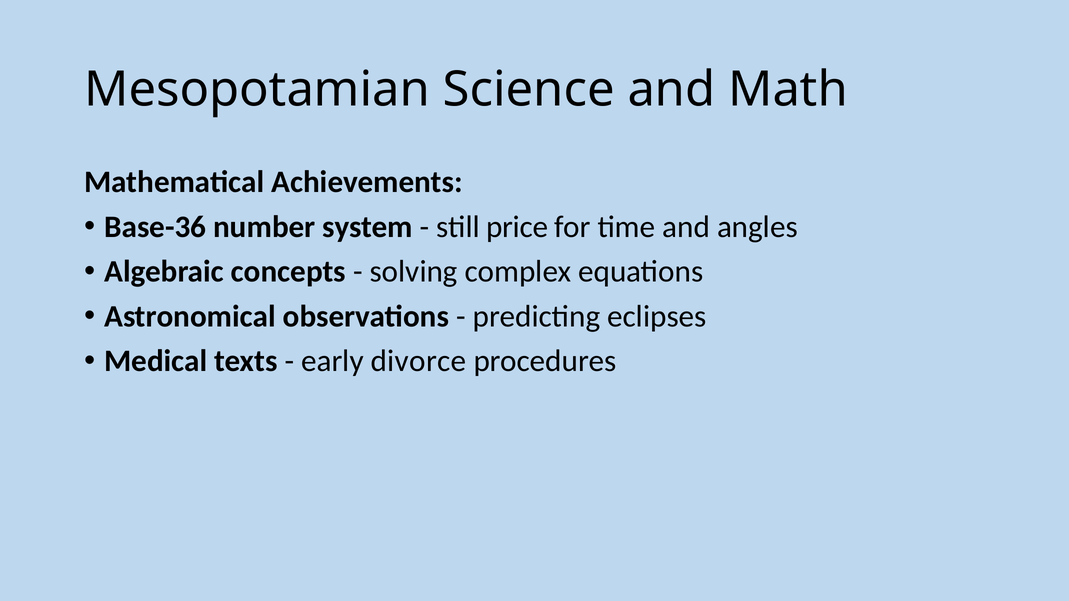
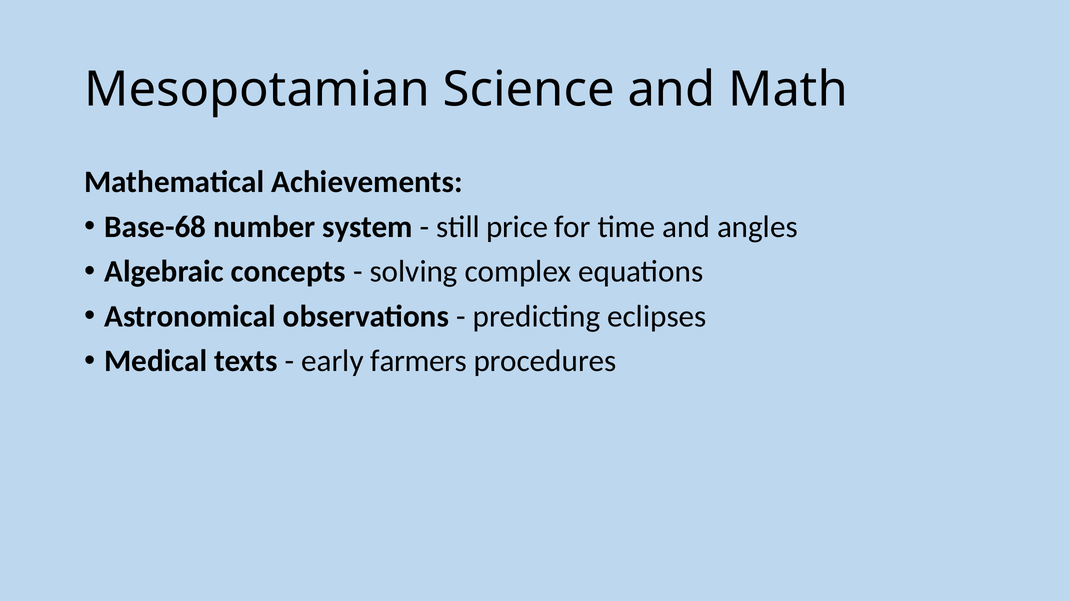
Base-36: Base-36 -> Base-68
divorce: divorce -> farmers
